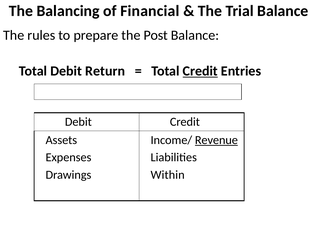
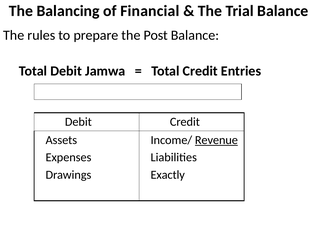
Return: Return -> Jamwa
Credit at (200, 71) underline: present -> none
Within: Within -> Exactly
